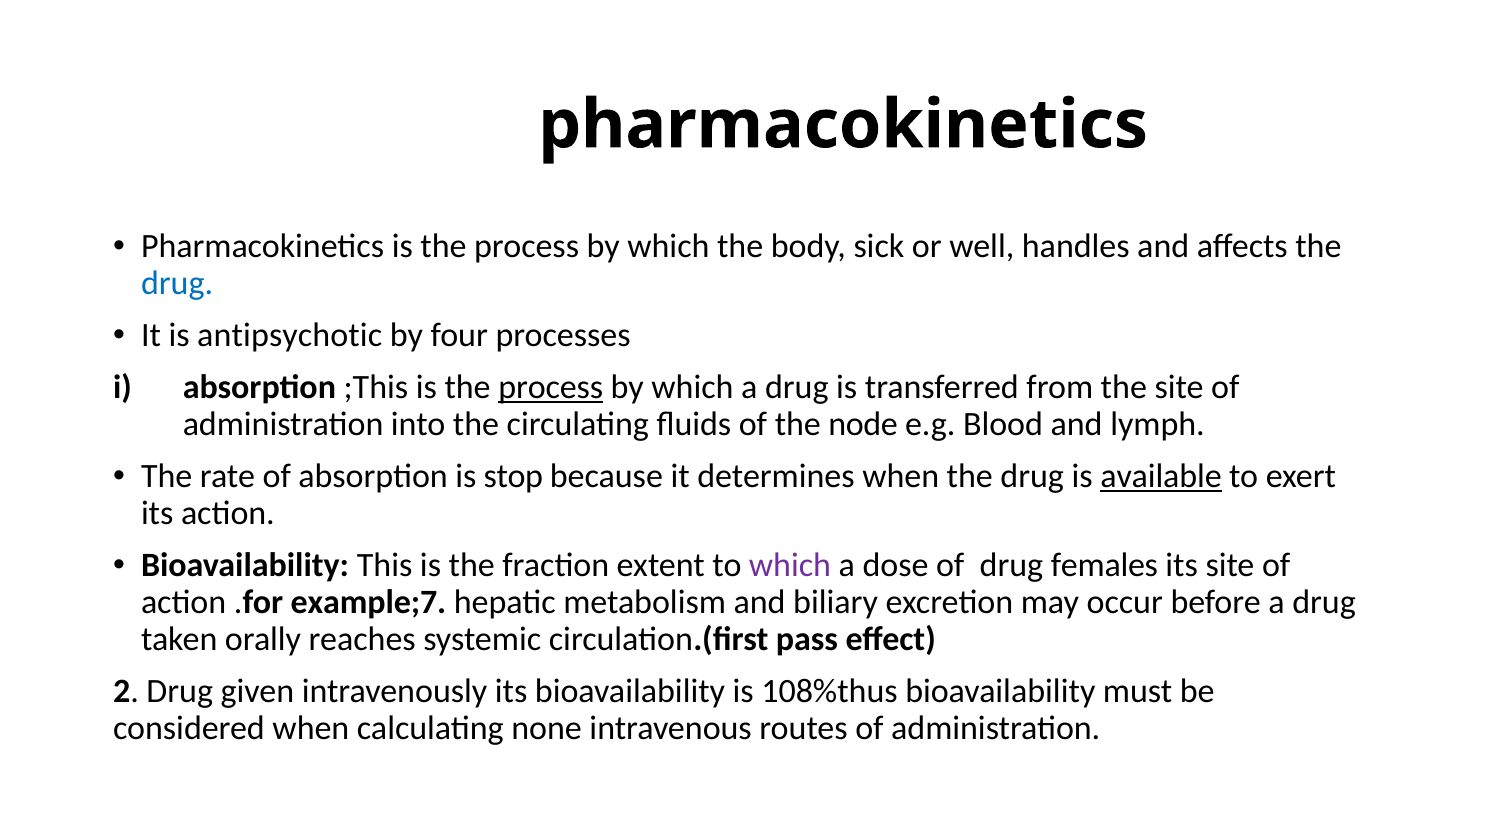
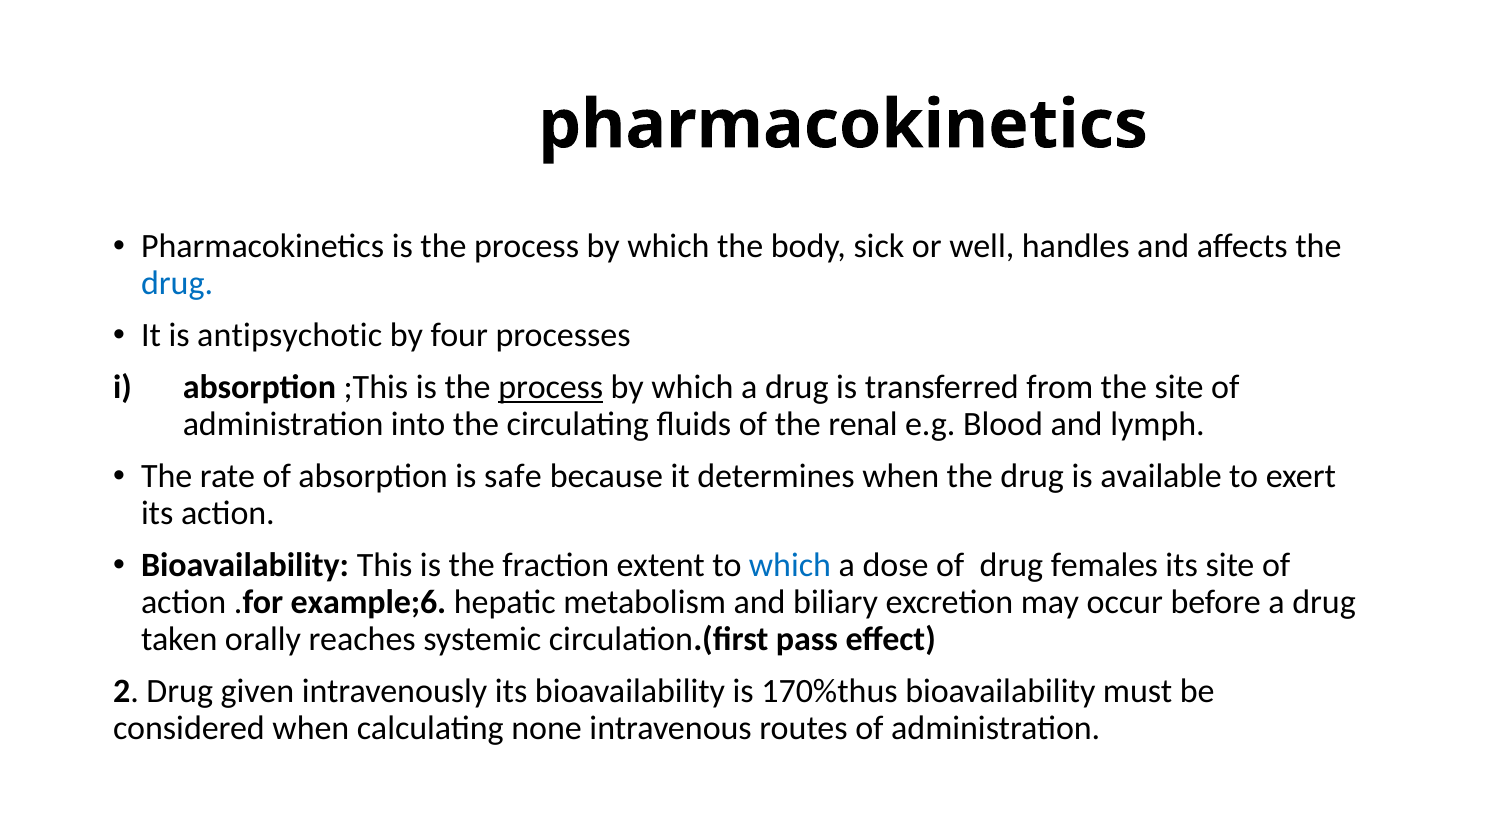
node: node -> renal
stop: stop -> safe
available underline: present -> none
which at (790, 565) colour: purple -> blue
example;7: example;7 -> example;6
108%thus: 108%thus -> 170%thus
